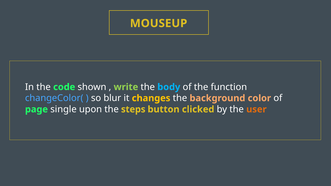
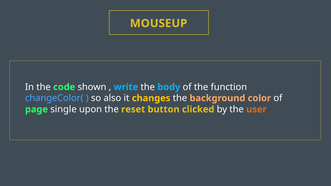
write colour: light green -> light blue
blur: blur -> also
steps: steps -> reset
